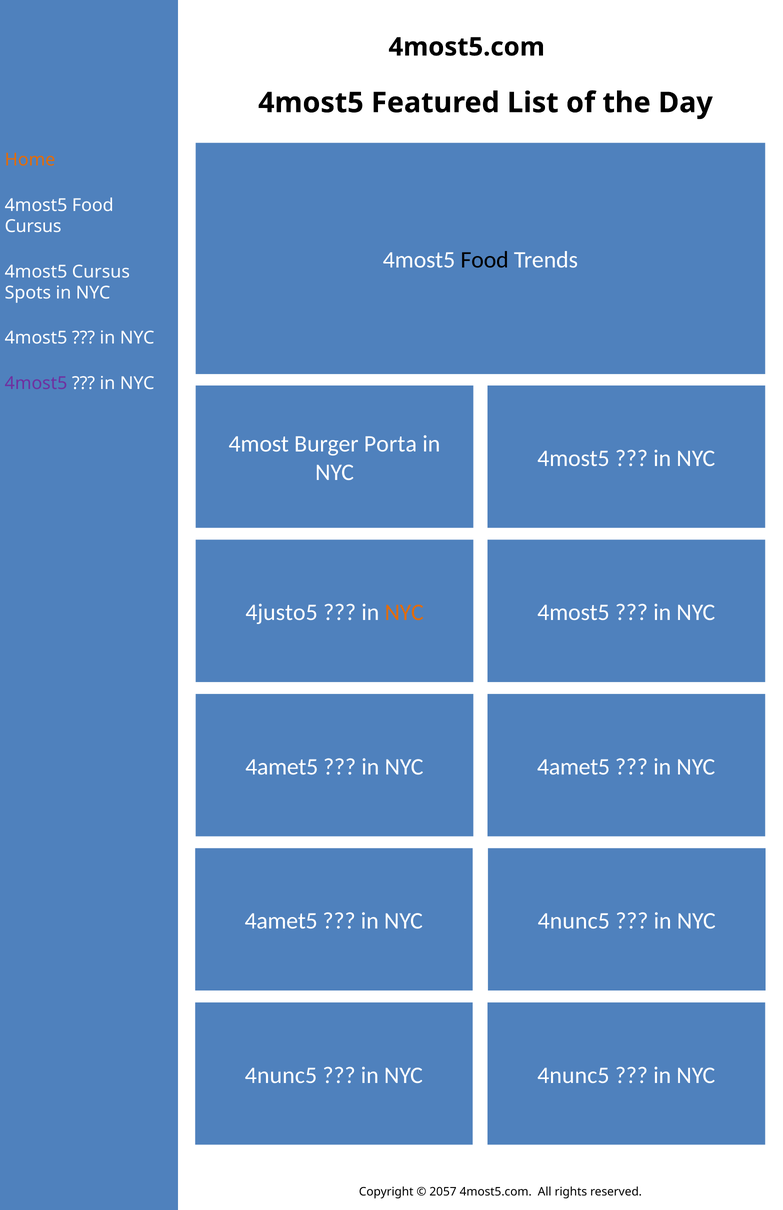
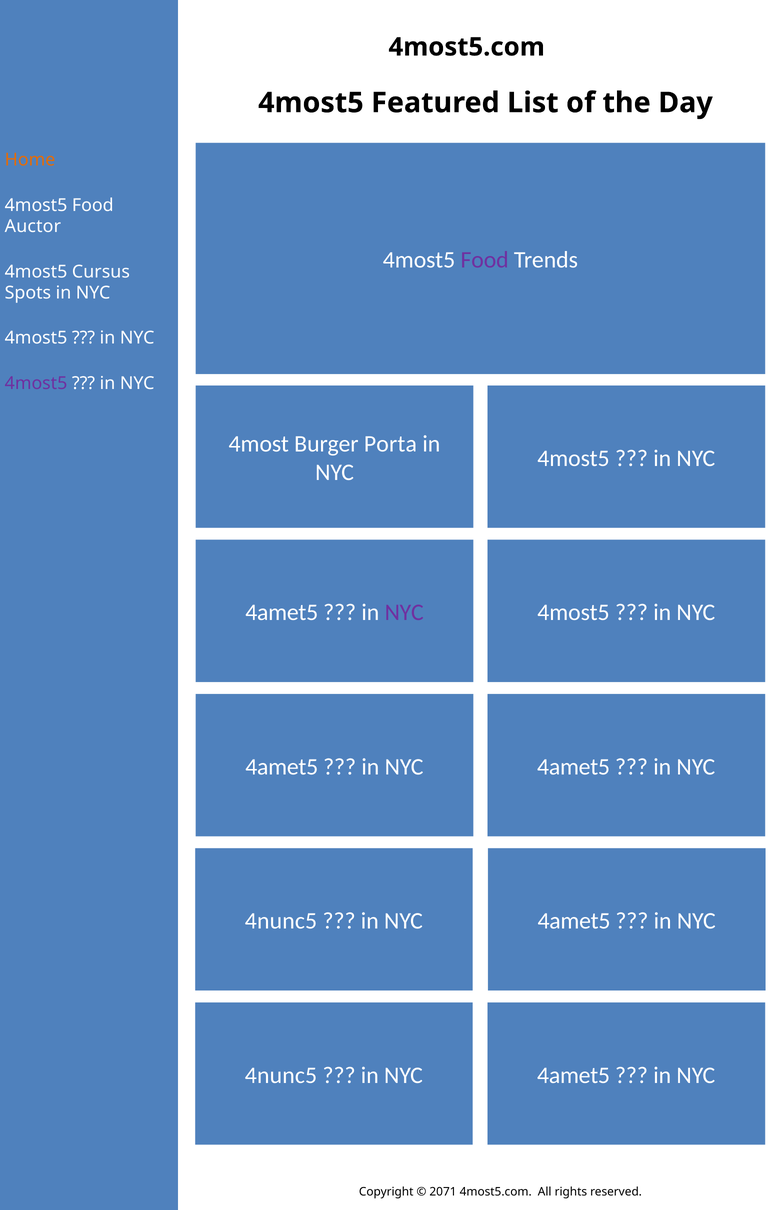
Cursus at (33, 227): Cursus -> Auctor
Food at (485, 260) colour: black -> purple
4justo5 at (282, 613): 4justo5 -> 4amet5
NYC at (404, 613) colour: orange -> purple
4amet5 at (281, 921): 4amet5 -> 4nunc5
4nunc5 at (574, 921): 4nunc5 -> 4amet5
4nunc5 at (573, 1075): 4nunc5 -> 4amet5
2057: 2057 -> 2071
